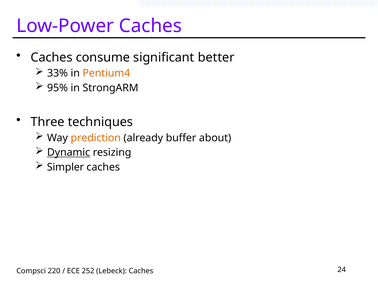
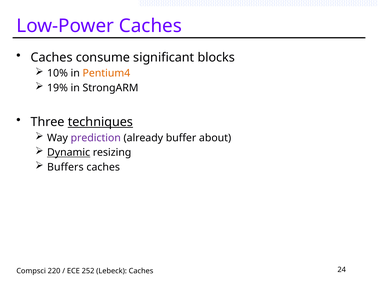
better: better -> blocks
33%: 33% -> 10%
95%: 95% -> 19%
techniques underline: none -> present
prediction colour: orange -> purple
Simpler: Simpler -> Buffers
